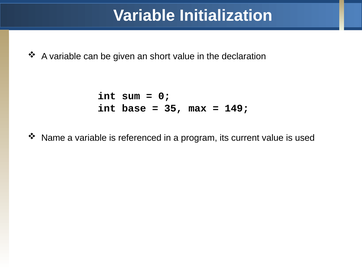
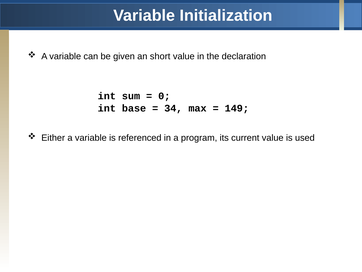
35: 35 -> 34
Name: Name -> Either
